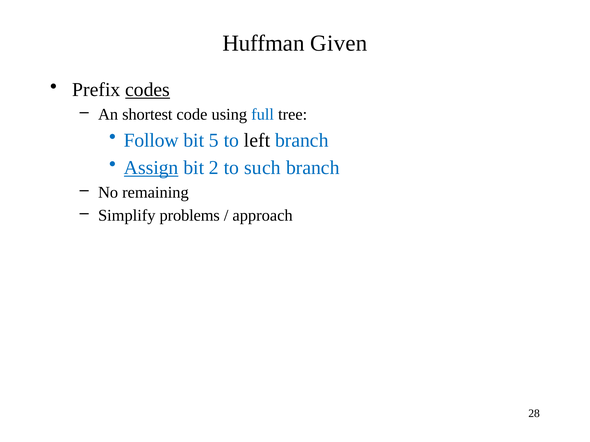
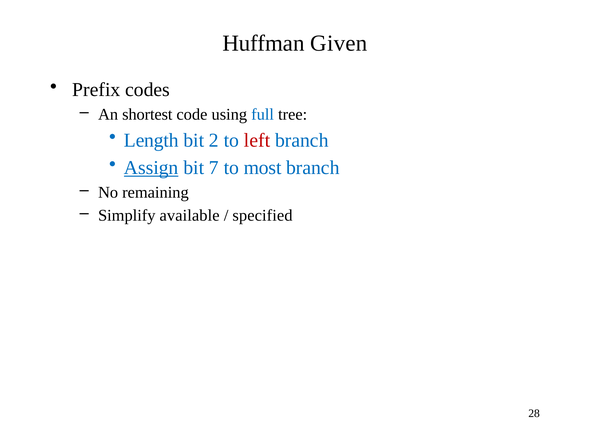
codes underline: present -> none
Follow: Follow -> Length
5: 5 -> 2
left colour: black -> red
2: 2 -> 7
such: such -> most
problems: problems -> available
approach: approach -> specified
